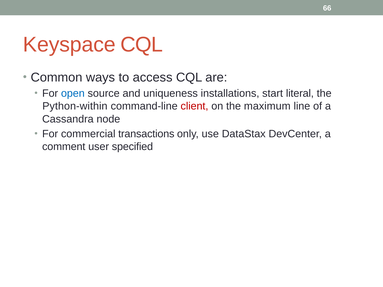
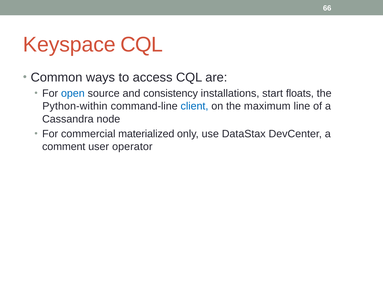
uniqueness: uniqueness -> consistency
literal: literal -> floats
client colour: red -> blue
transactions: transactions -> materialized
specified: specified -> operator
